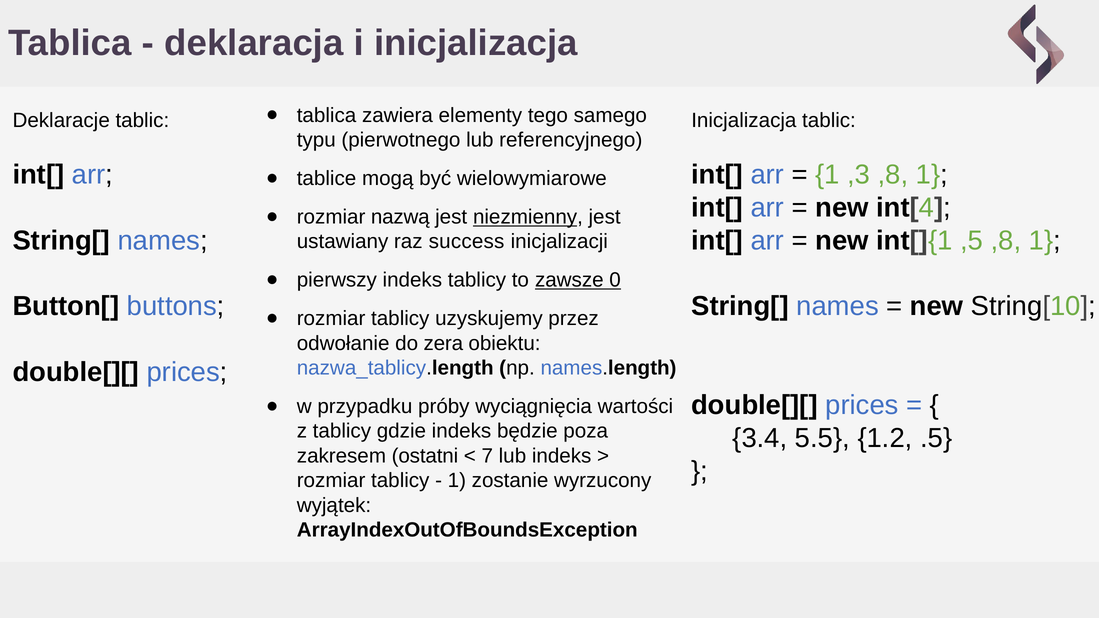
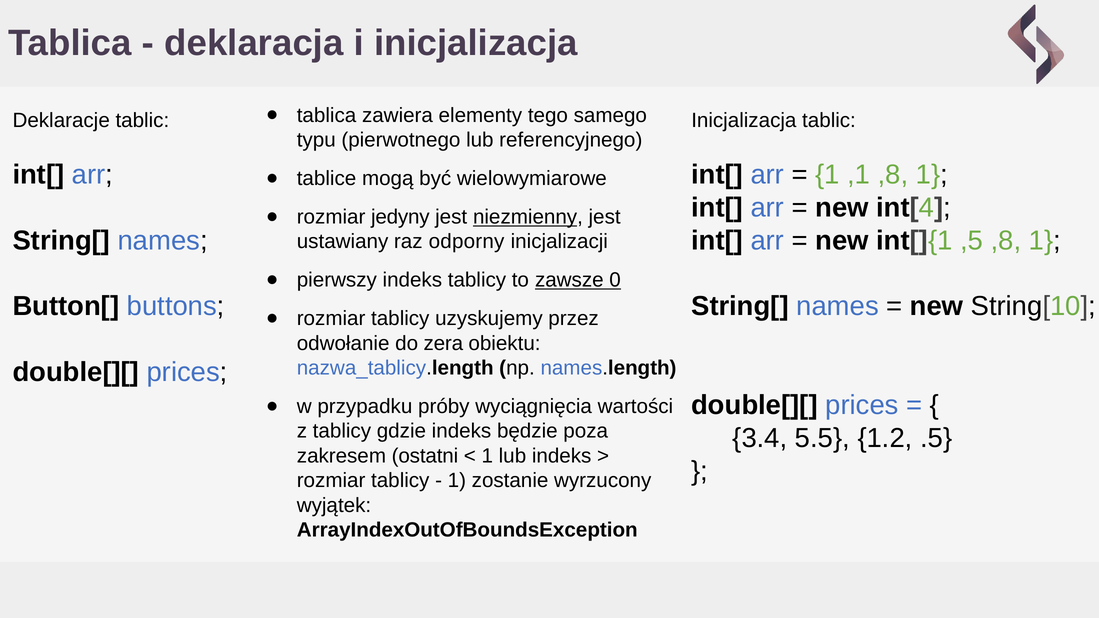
,3: ,3 -> ,1
nazwą: nazwą -> jedyny
success: success -> odporny
7 at (487, 456): 7 -> 1
